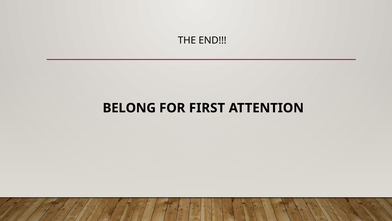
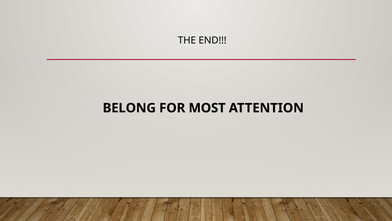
FIRST: FIRST -> MOST
